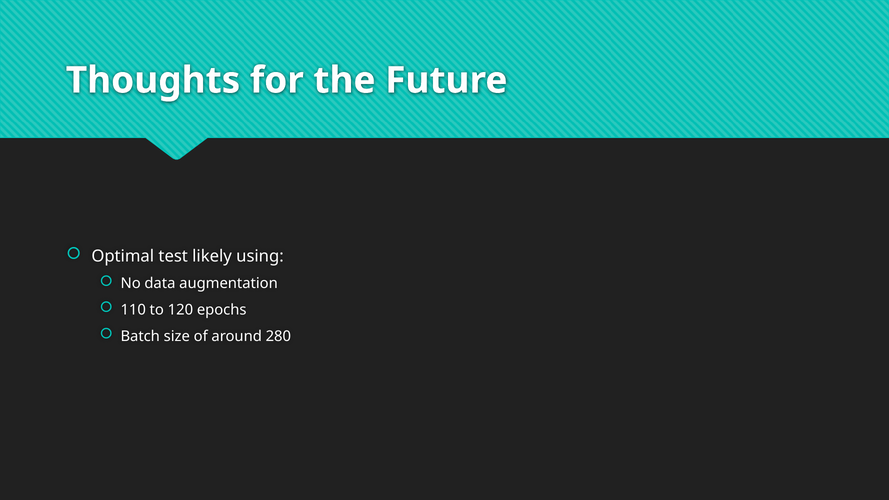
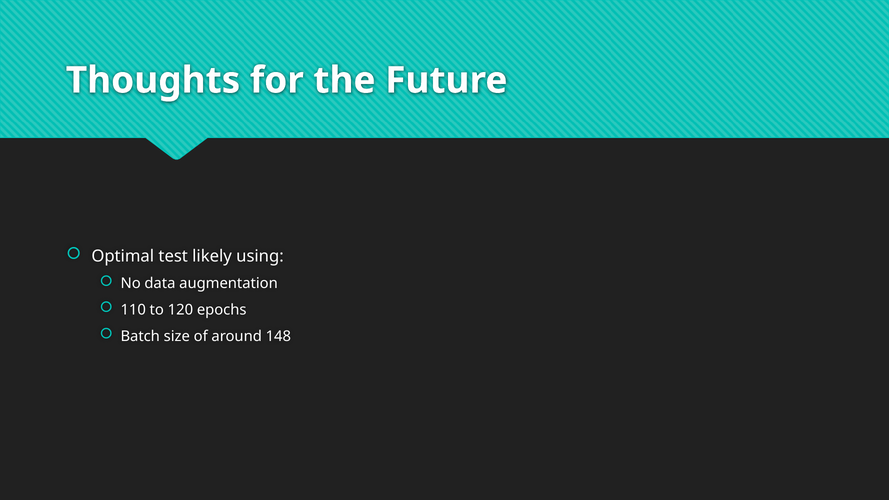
280: 280 -> 148
